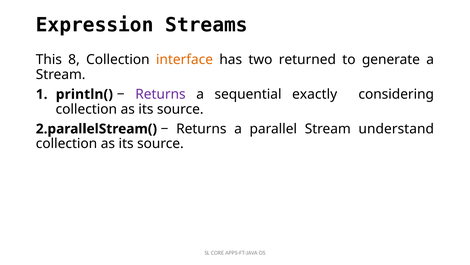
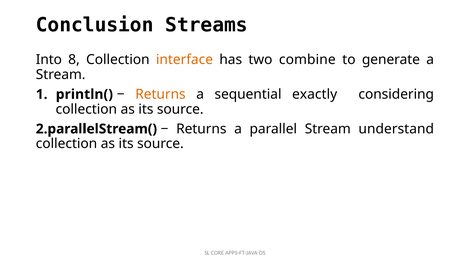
Expression: Expression -> Conclusion
This: This -> Into
returned: returned -> combine
Returns at (160, 94) colour: purple -> orange
